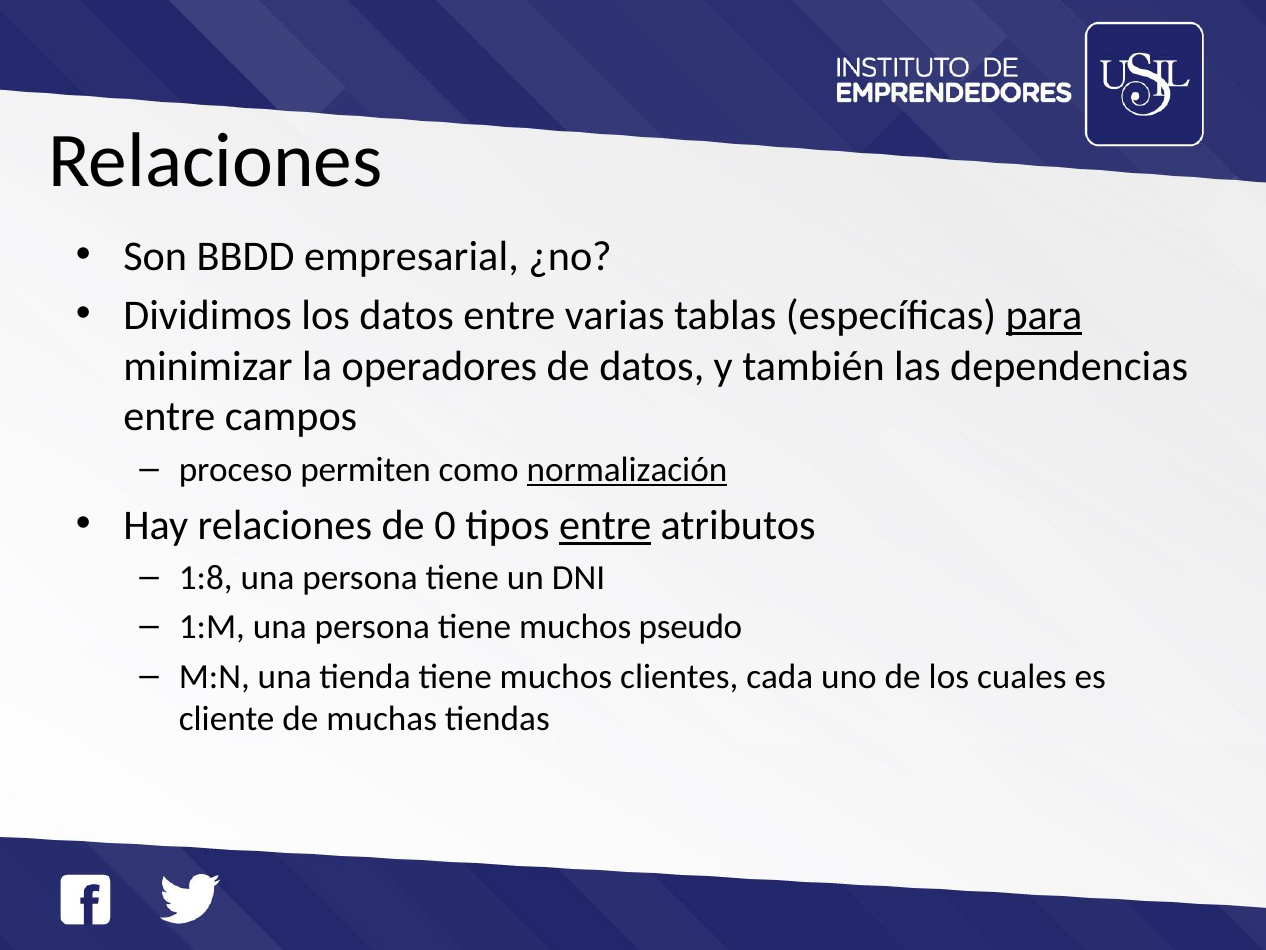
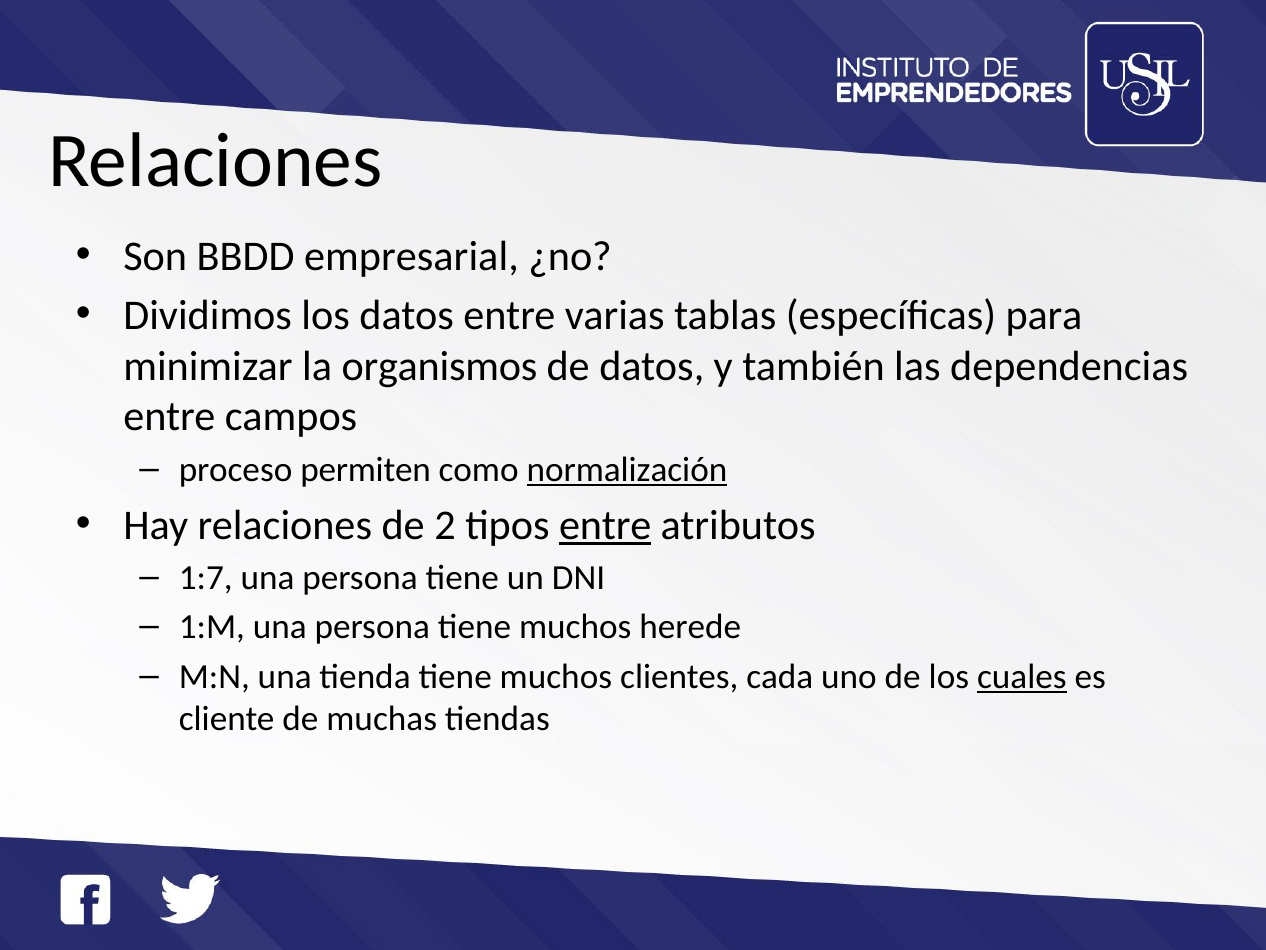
para underline: present -> none
operadores: operadores -> organismos
0: 0 -> 2
1:8: 1:8 -> 1:7
pseudo: pseudo -> herede
cuales underline: none -> present
